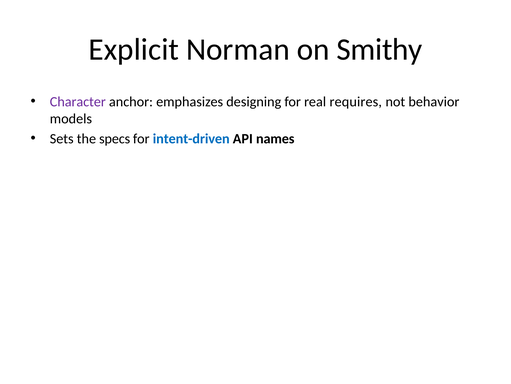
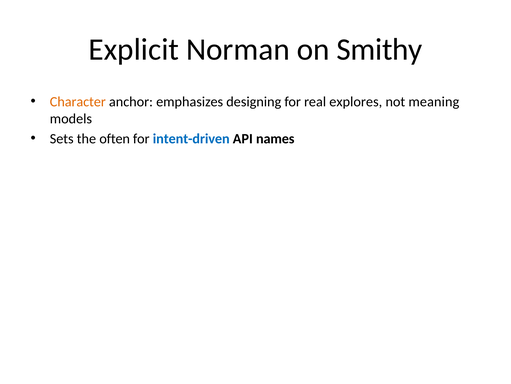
Character colour: purple -> orange
requires: requires -> explores
behavior: behavior -> meaning
specs: specs -> often
